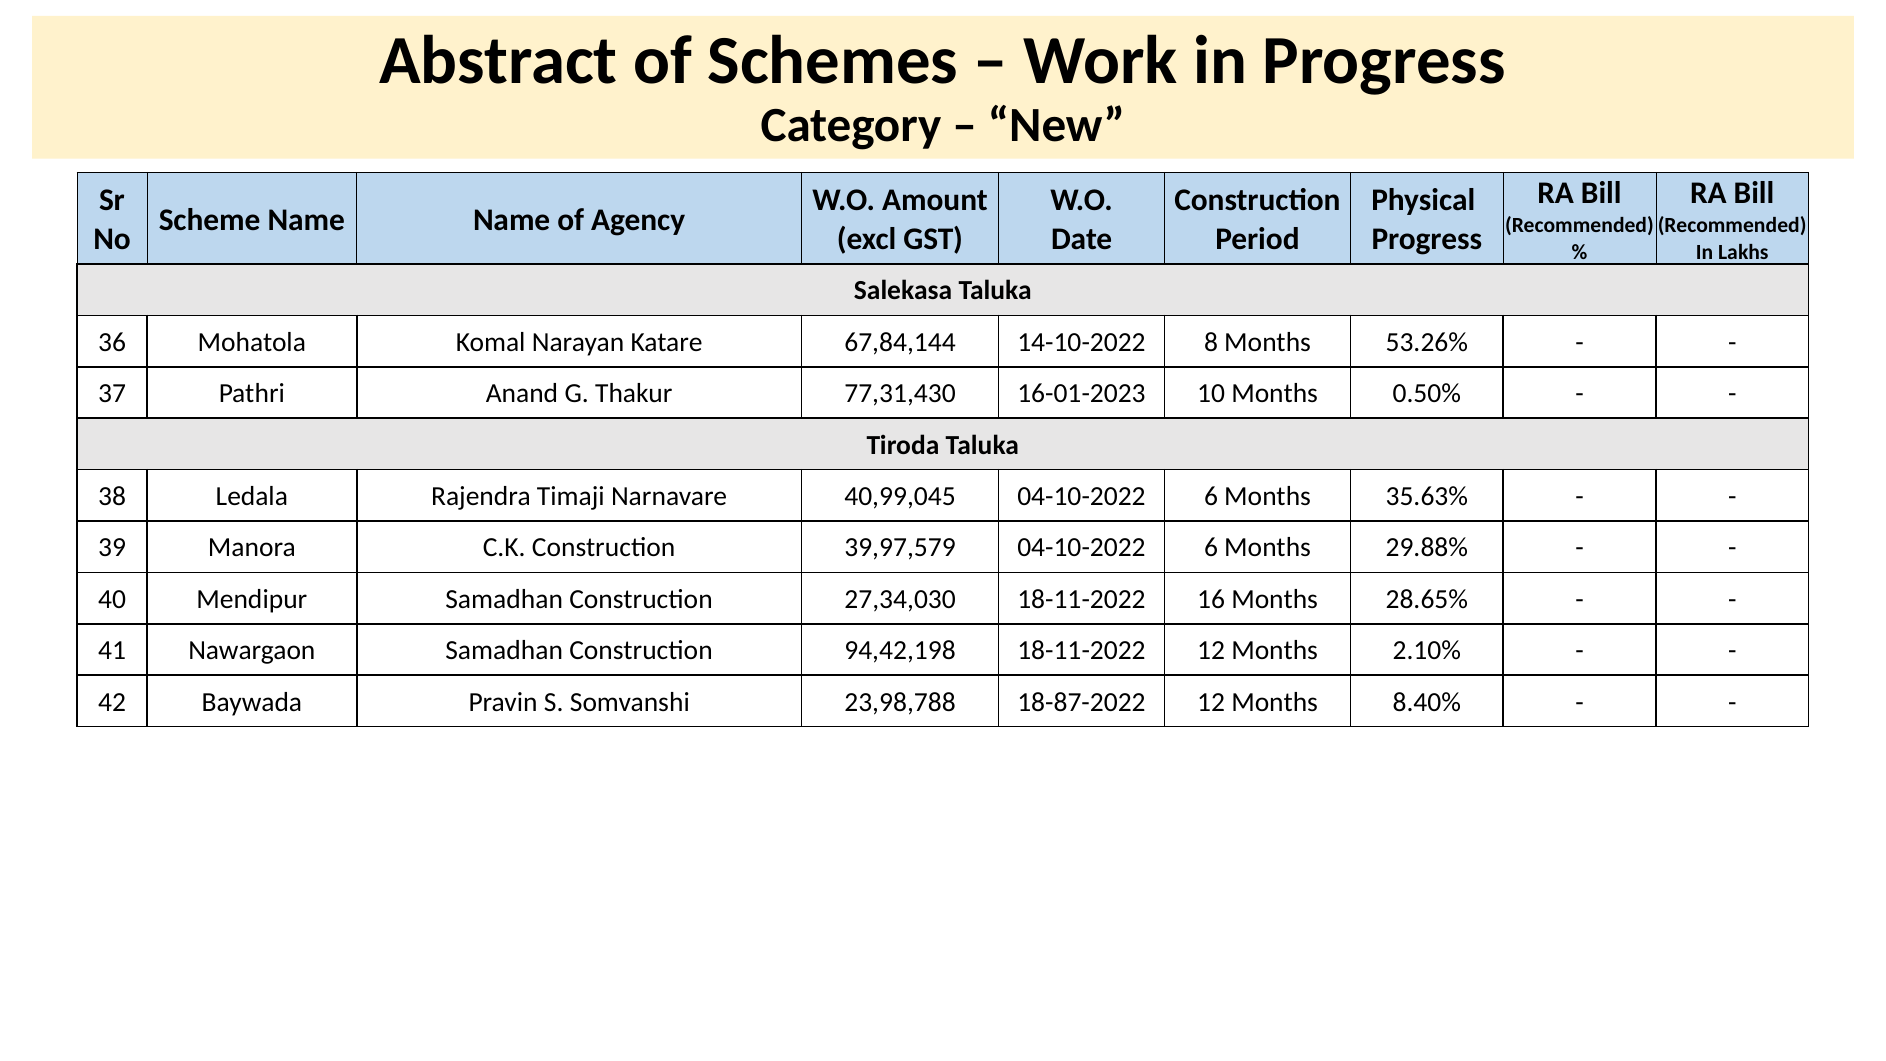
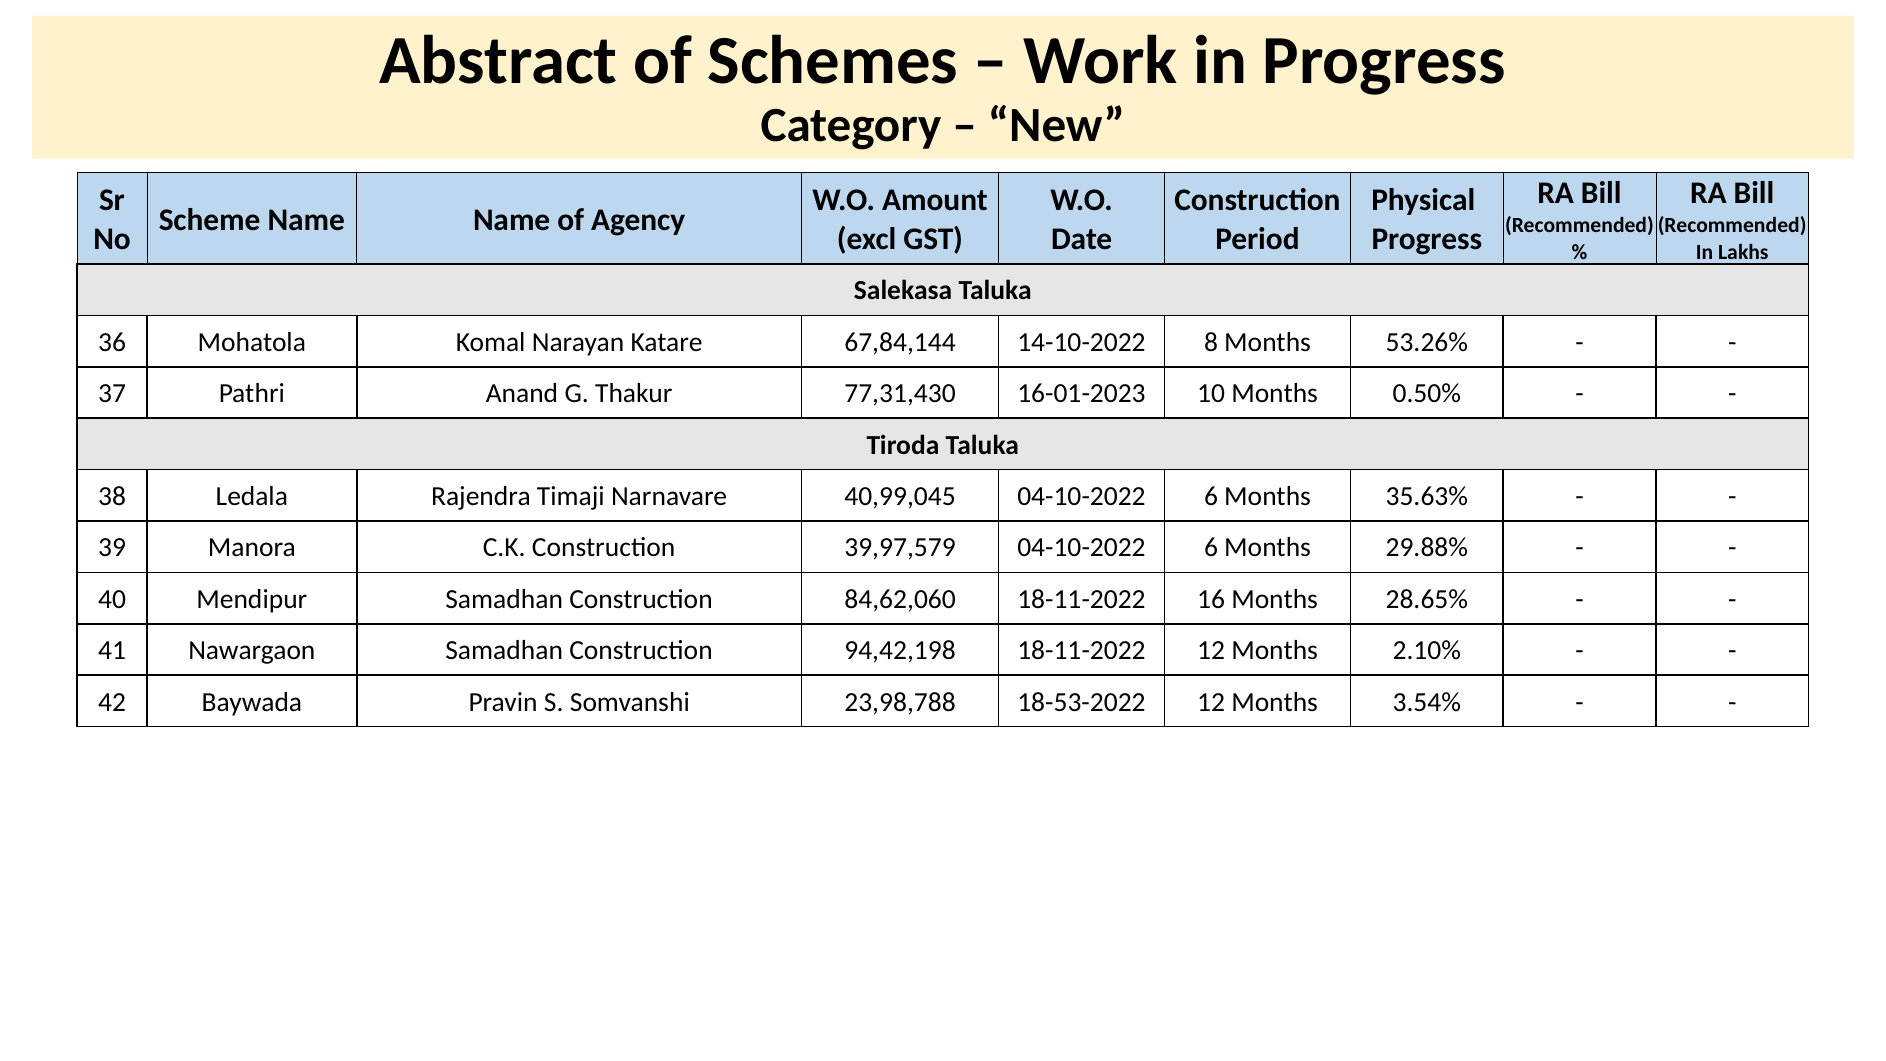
27,34,030: 27,34,030 -> 84,62,060
18-87-2022: 18-87-2022 -> 18-53-2022
8.40%: 8.40% -> 3.54%
